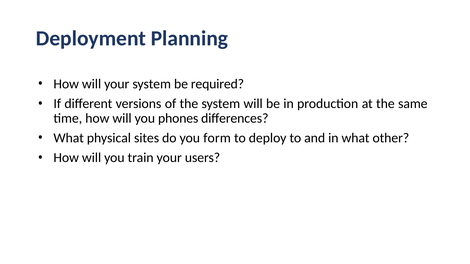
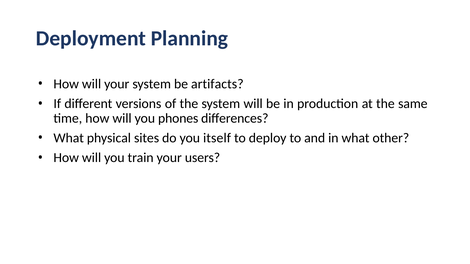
required: required -> artifacts
form: form -> itself
